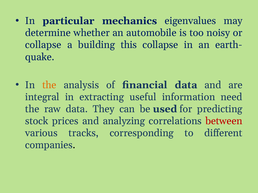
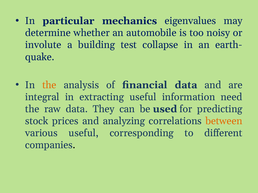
collapse at (43, 45): collapse -> involute
this: this -> test
between colour: red -> orange
various tracks: tracks -> useful
